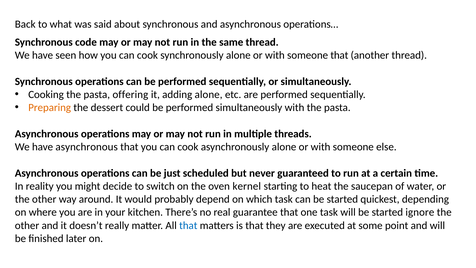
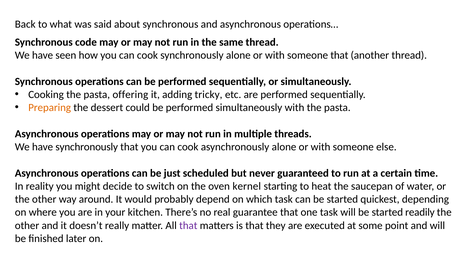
adding alone: alone -> tricky
have asynchronous: asynchronous -> synchronously
ignore: ignore -> readily
that at (188, 225) colour: blue -> purple
